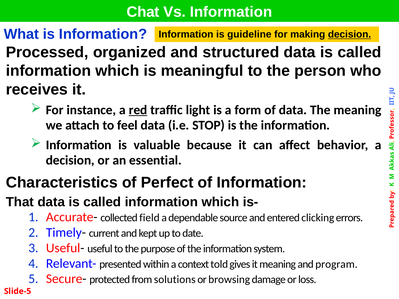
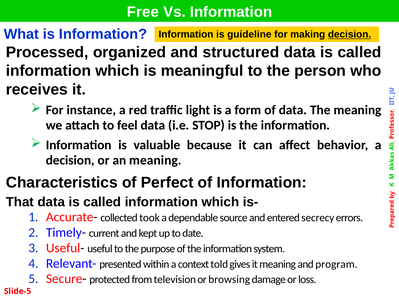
Chat: Chat -> Free
red underline: present -> none
an essential: essential -> meaning
field: field -> took
clicking: clicking -> secrecy
solutions: solutions -> television
